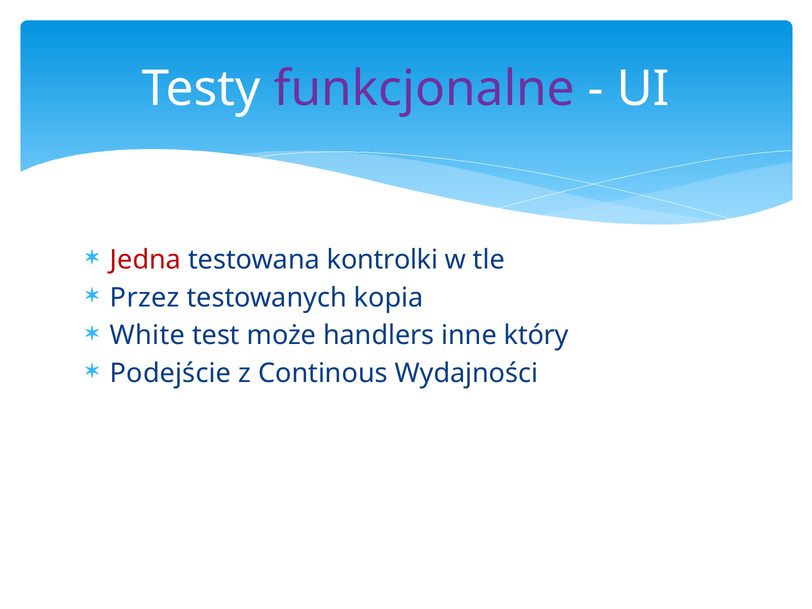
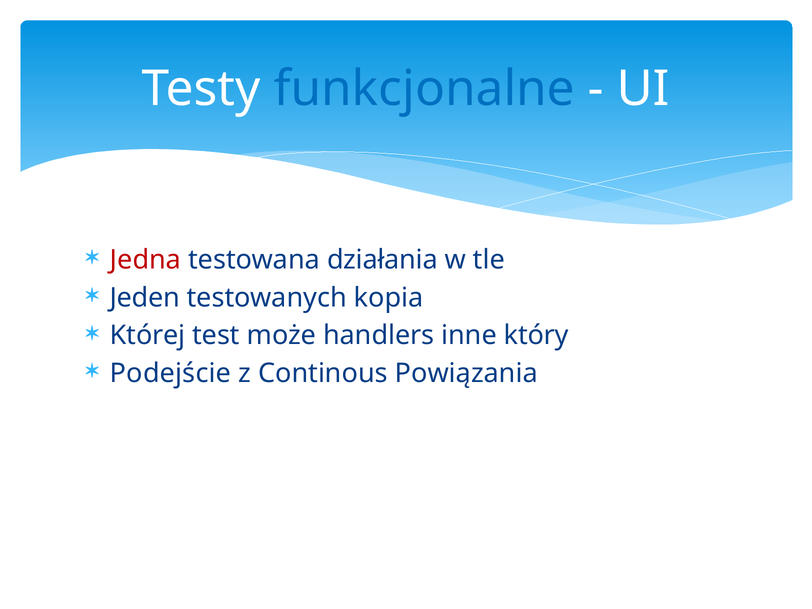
funkcjonalne colour: purple -> blue
kontrolki: kontrolki -> działania
Przez: Przez -> Jeden
White: White -> Której
Wydajności: Wydajności -> Powiązania
